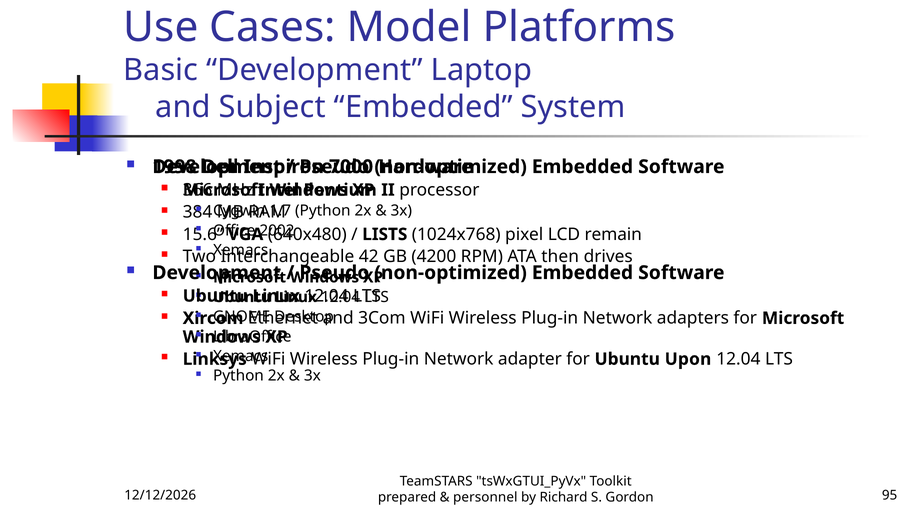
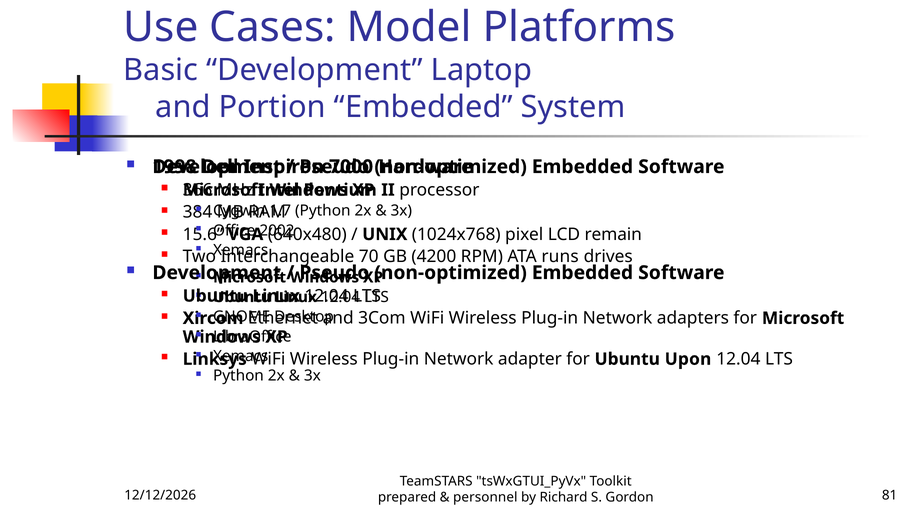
Subject: Subject -> Portion
LISTS: LISTS -> UNIX
42: 42 -> 70
then: then -> runs
95: 95 -> 81
